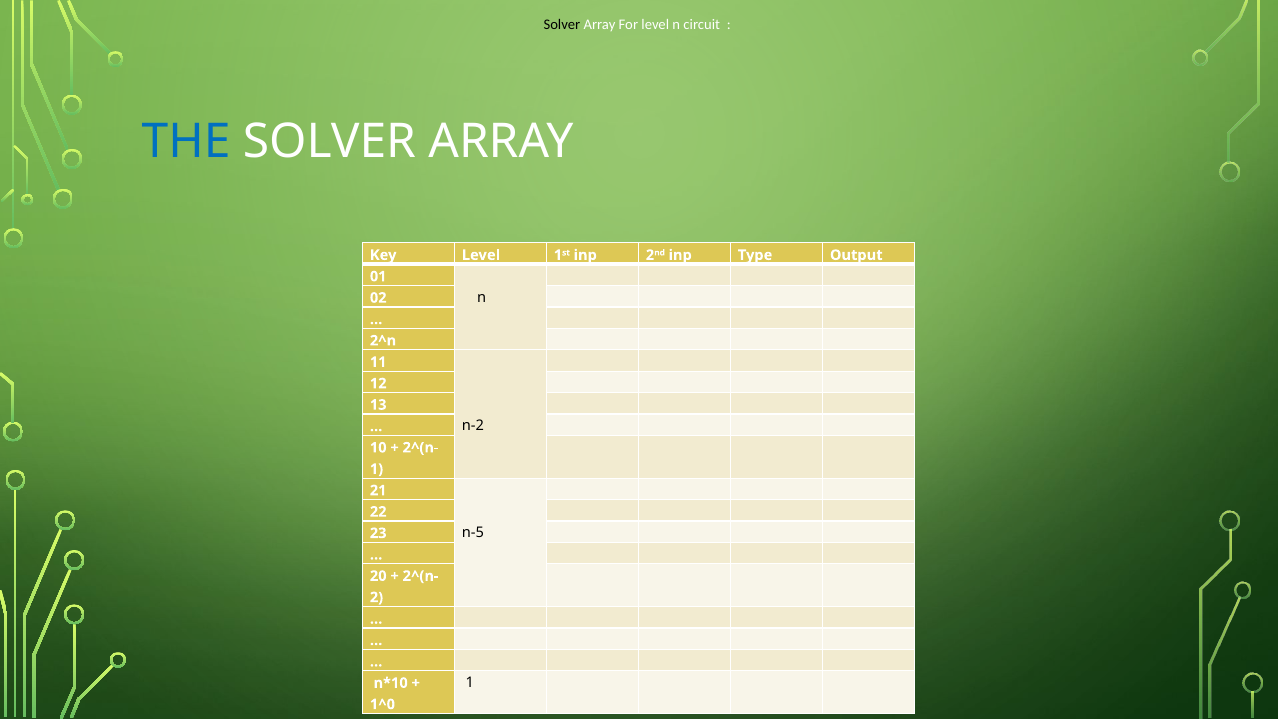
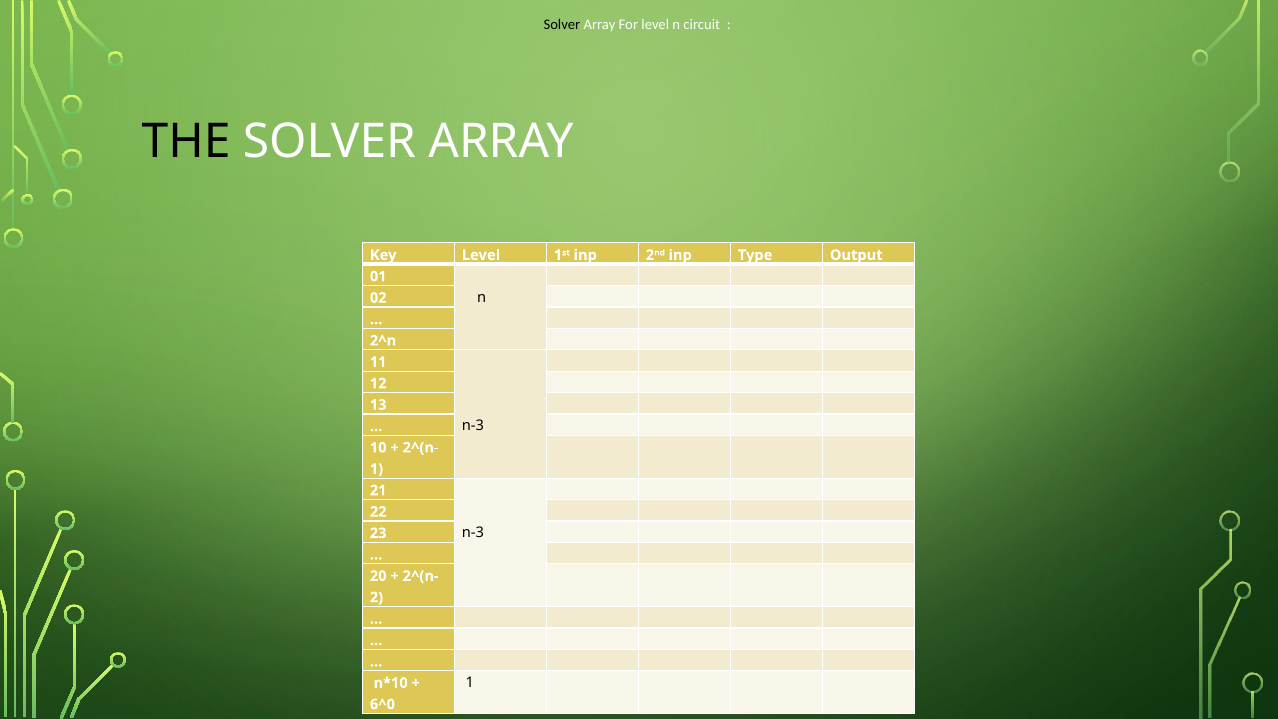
THE colour: blue -> black
n-2 at (473, 426): n-2 -> n-3
n-5 at (473, 533): n-5 -> n-3
1^0: 1^0 -> 6^0
